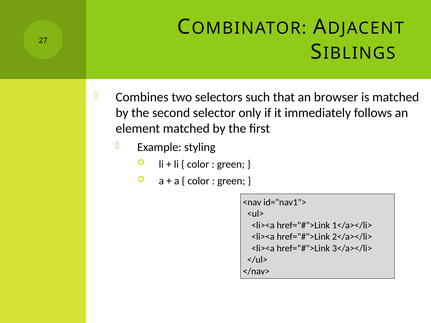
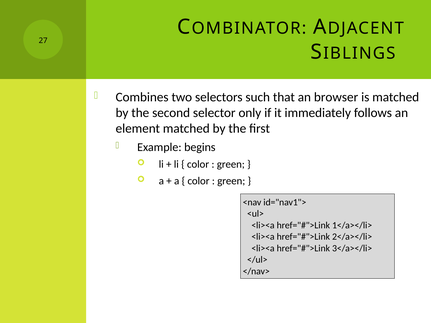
styling: styling -> begins
